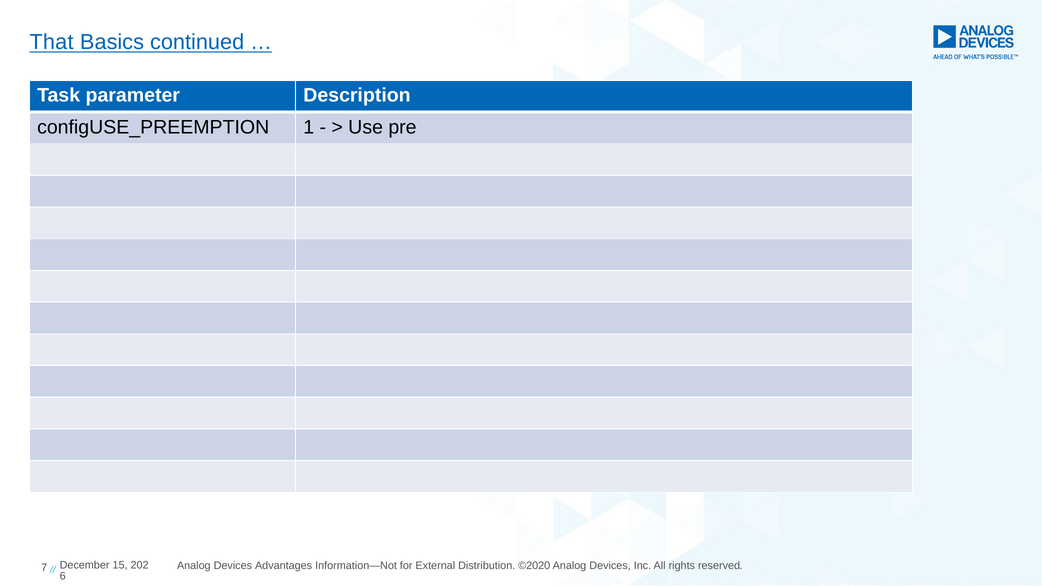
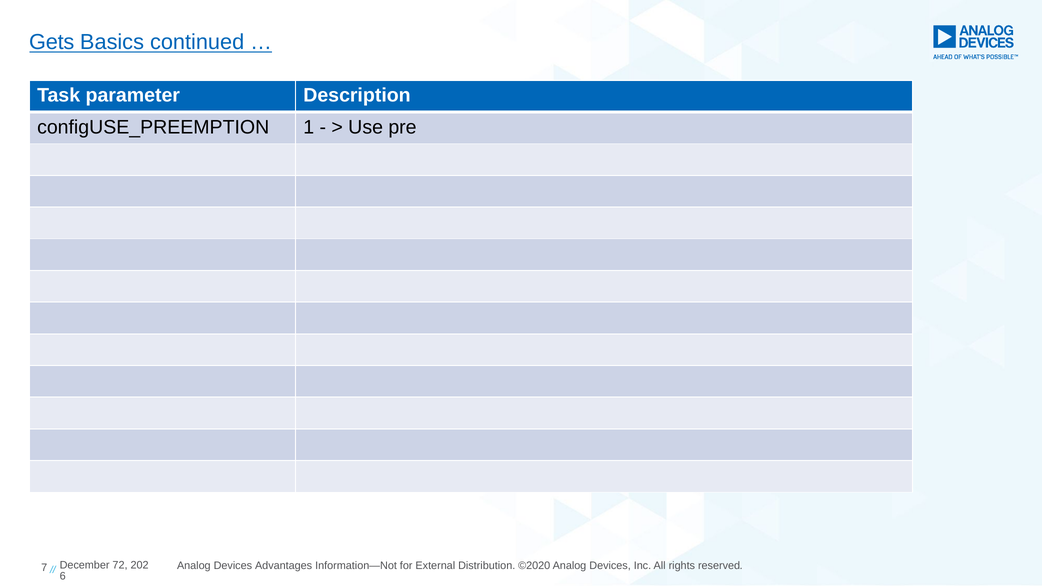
That: That -> Gets
15: 15 -> 72
